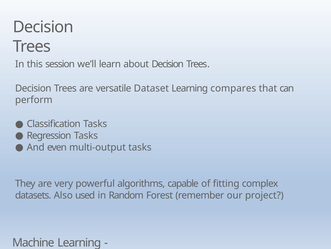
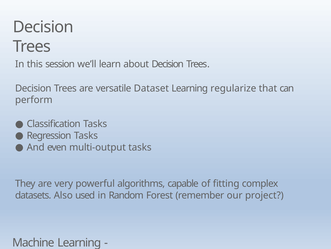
compares: compares -> regularize
